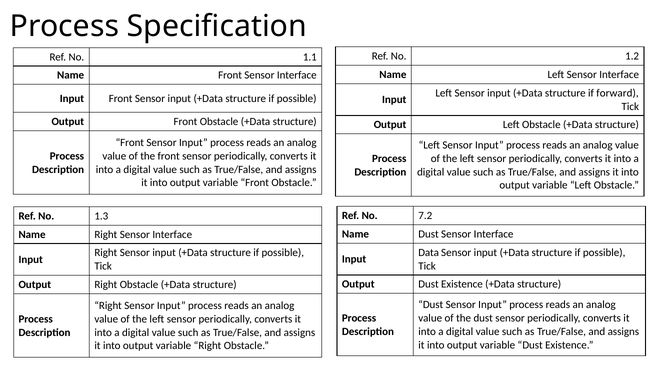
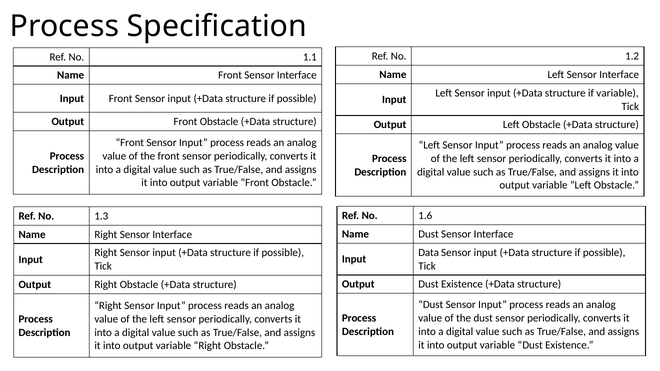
if forward: forward -> variable
7.2: 7.2 -> 1.6
